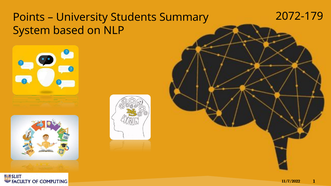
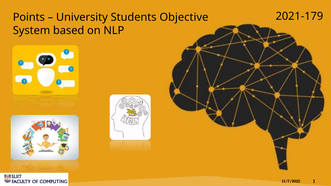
2072-179: 2072-179 -> 2021-179
Summary: Summary -> Objective
